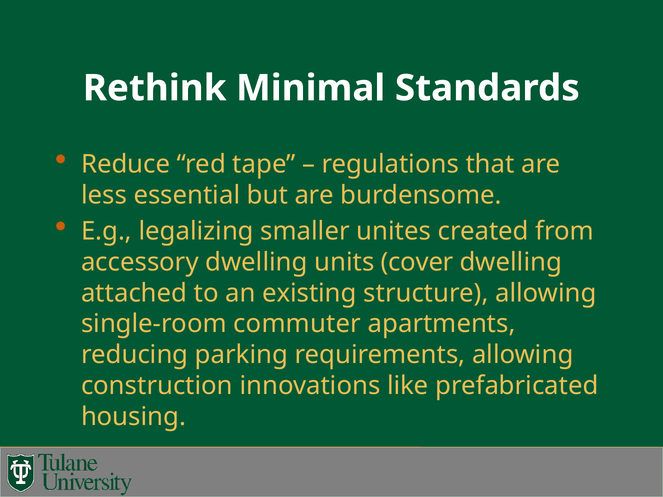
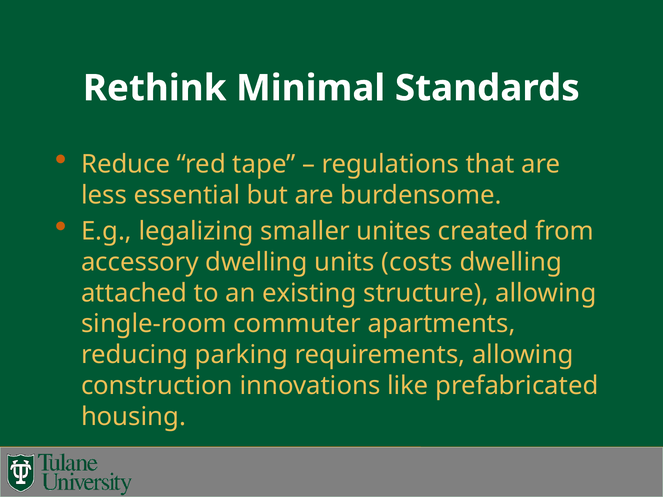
cover: cover -> costs
